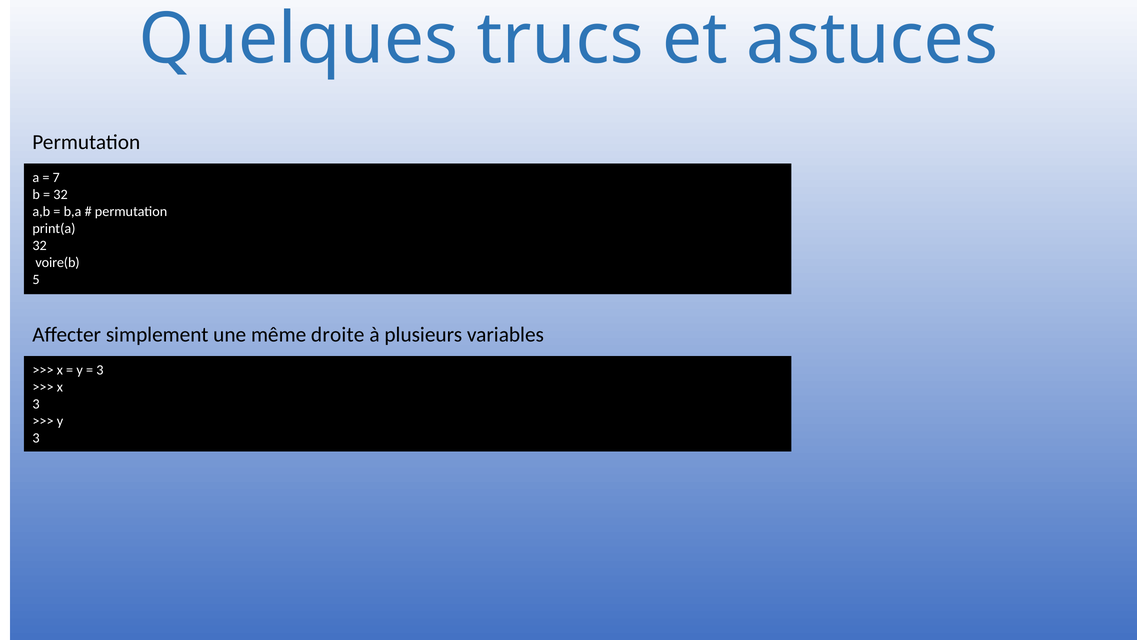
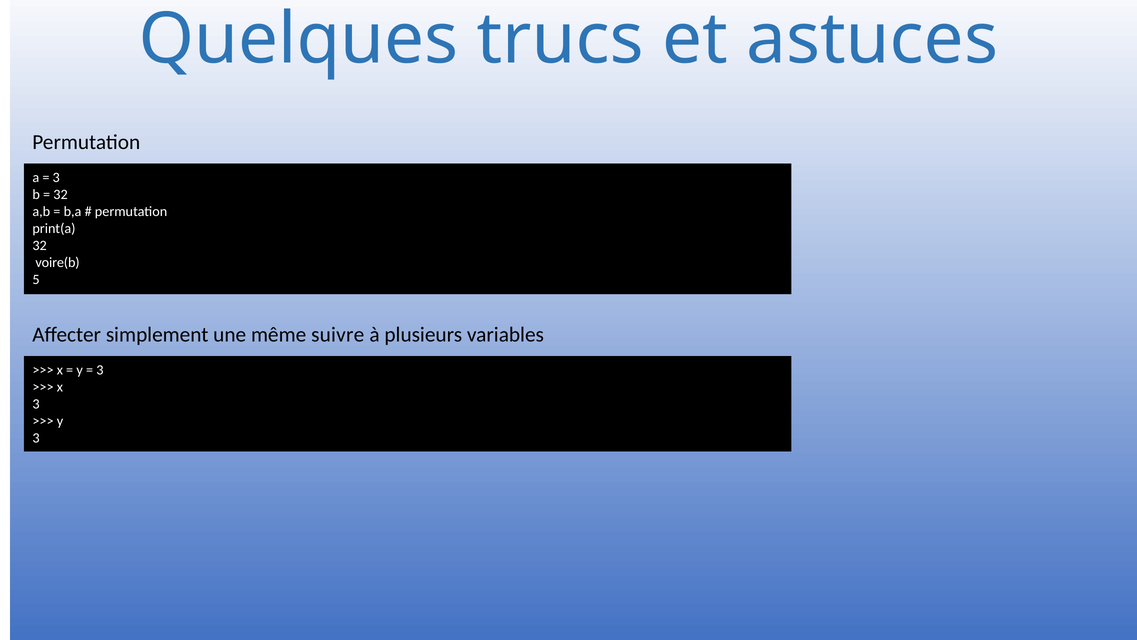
7 at (56, 177): 7 -> 3
droite: droite -> suivre
